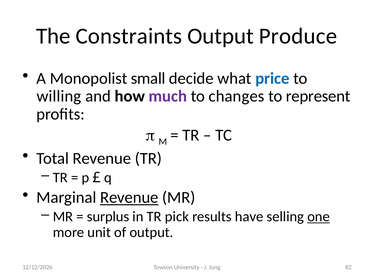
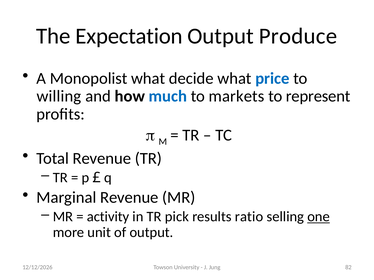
Constraints: Constraints -> Expectation
Monopolist small: small -> what
much colour: purple -> blue
changes: changes -> markets
Revenue at (129, 198) underline: present -> none
surplus: surplus -> activity
have: have -> ratio
